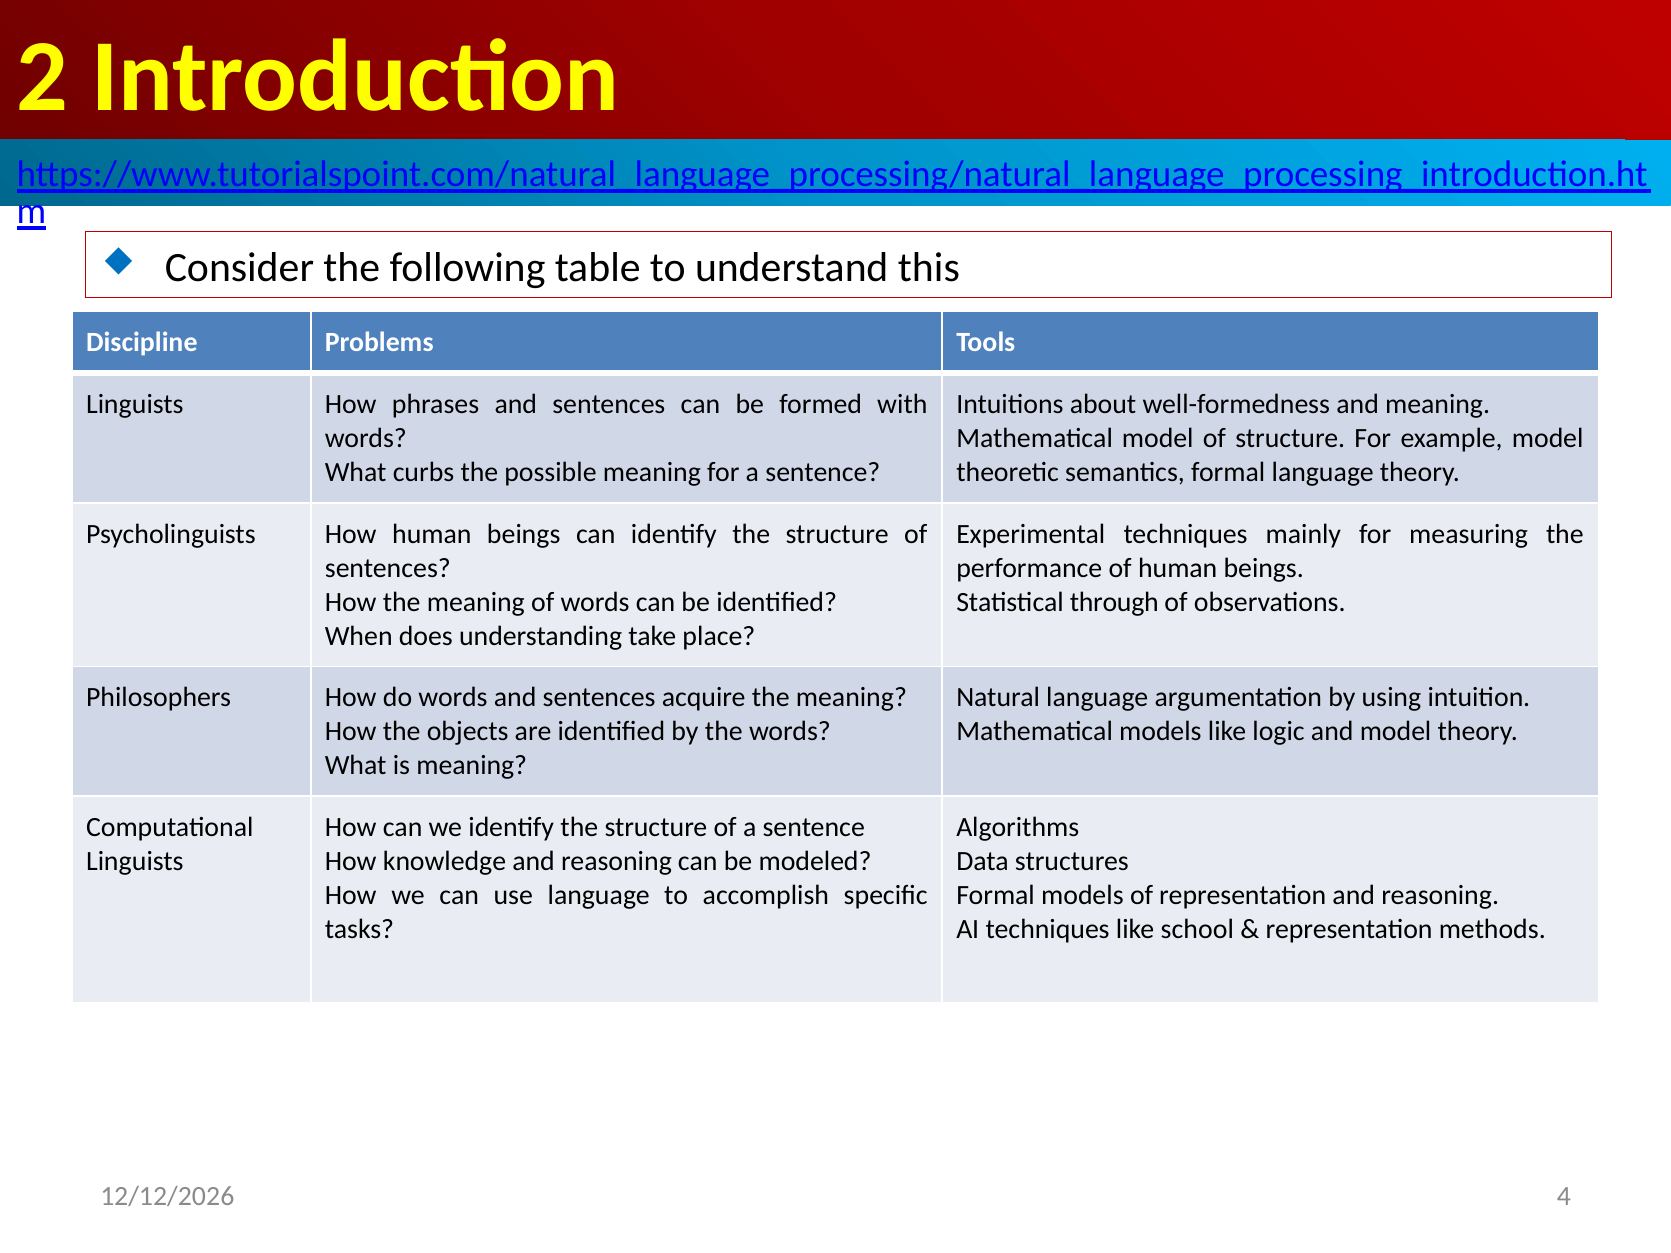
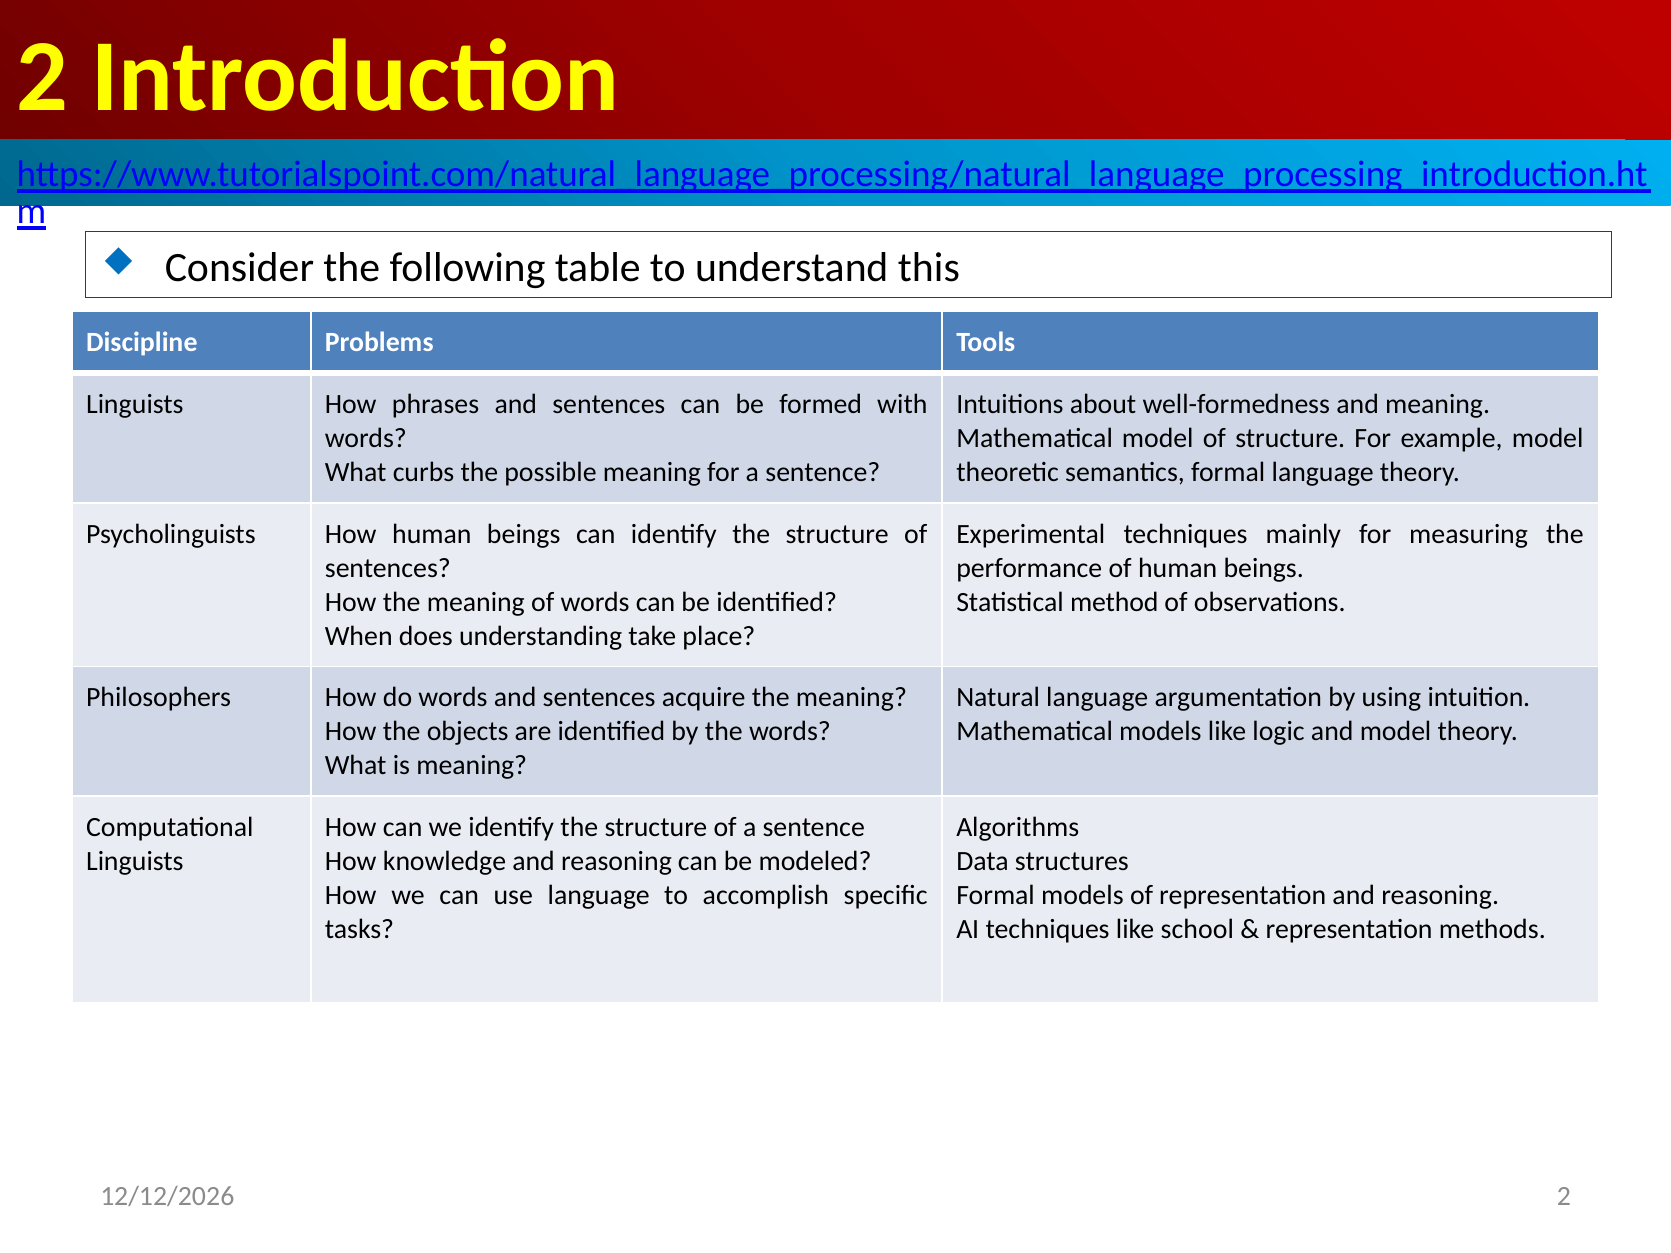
through: through -> method
4 at (1564, 1197): 4 -> 2
